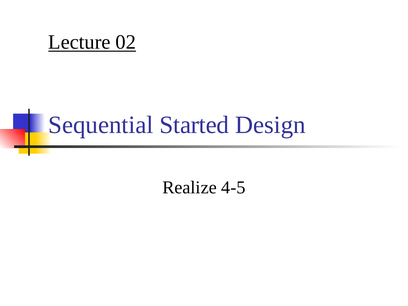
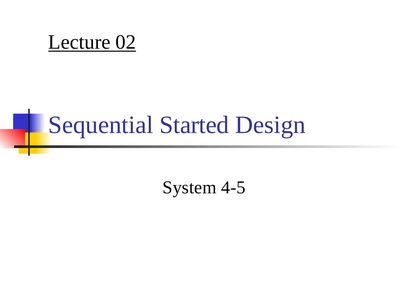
Realize: Realize -> System
